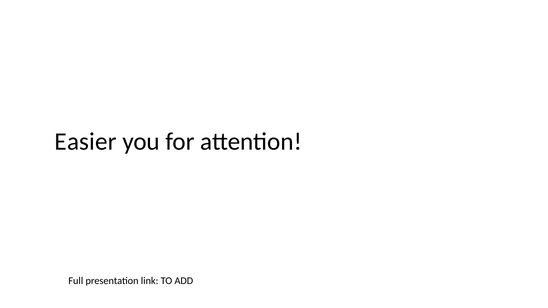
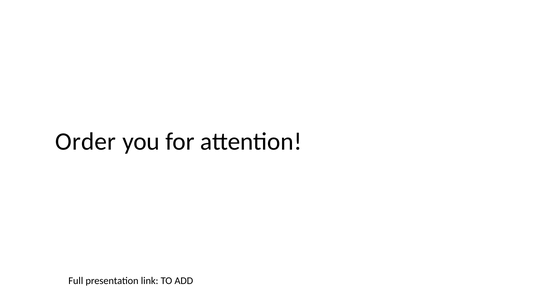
Easier: Easier -> Order
